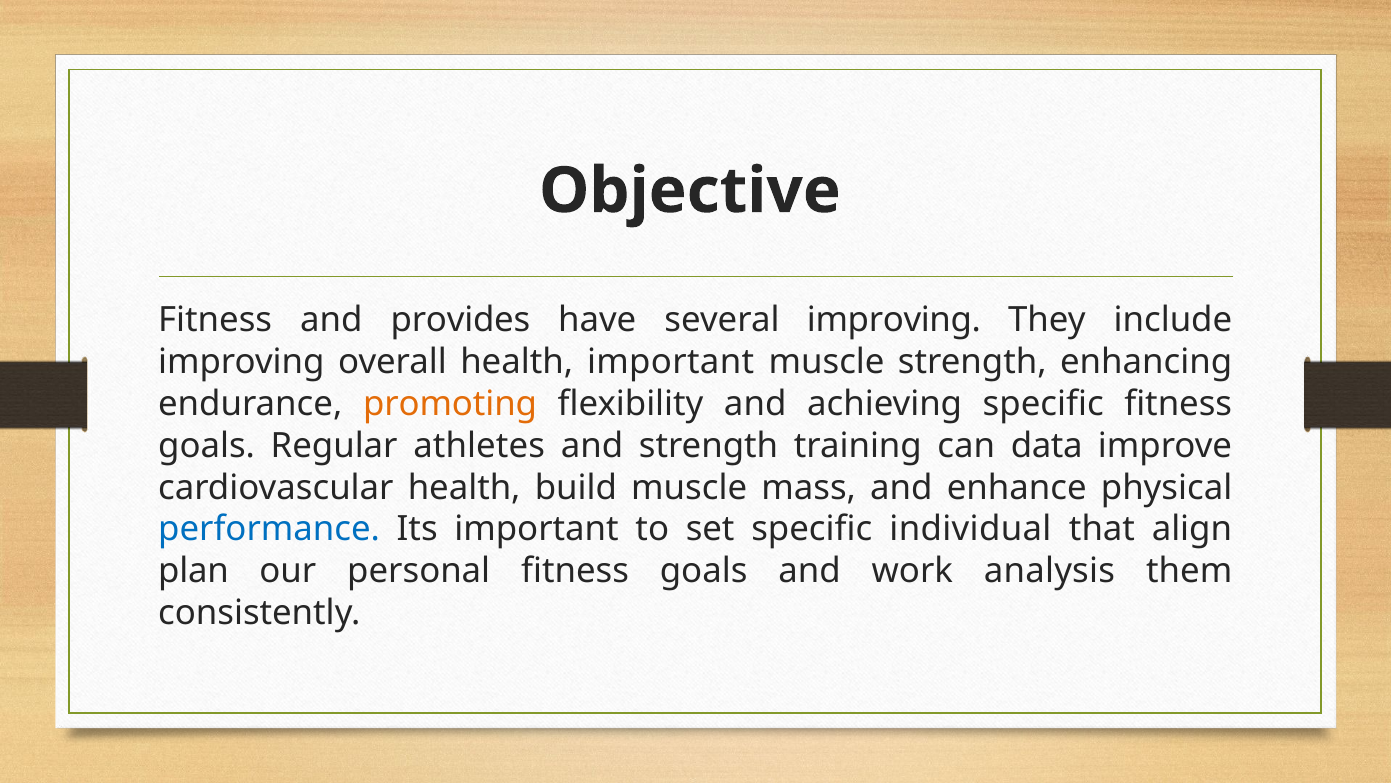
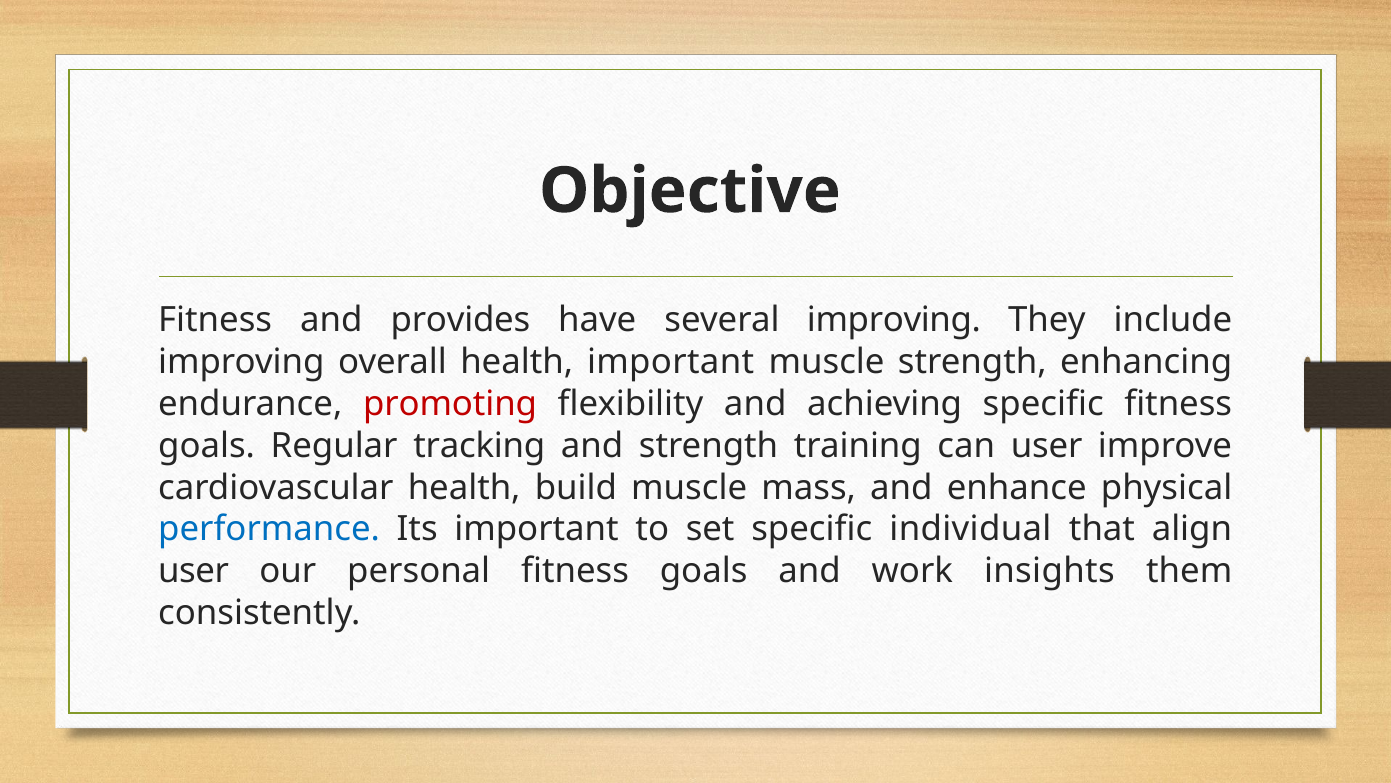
promoting colour: orange -> red
athletes: athletes -> tracking
can data: data -> user
plan at (194, 571): plan -> user
analysis: analysis -> insights
